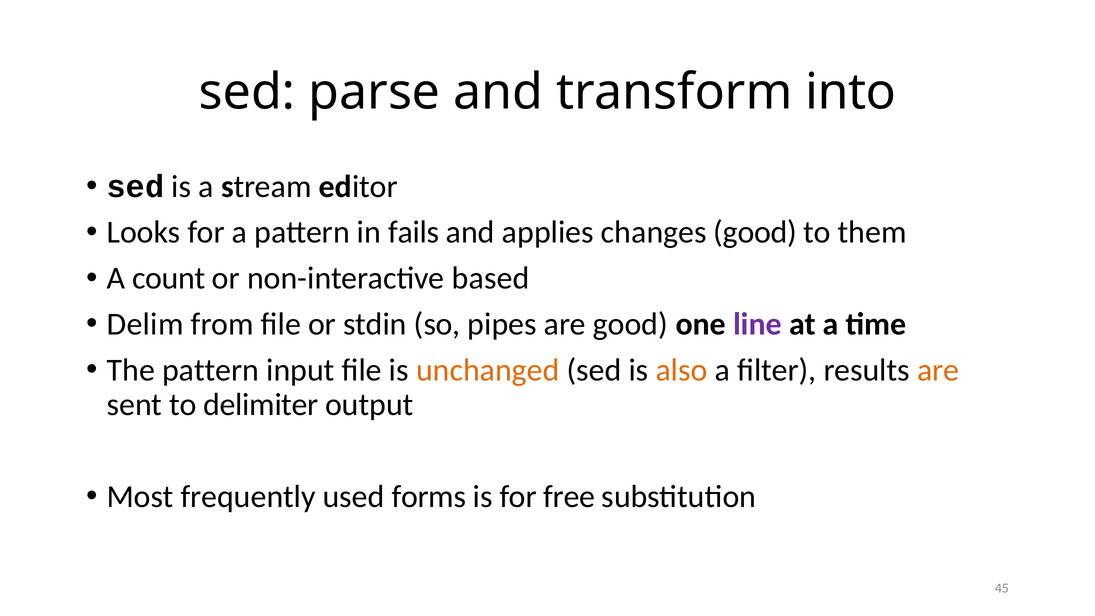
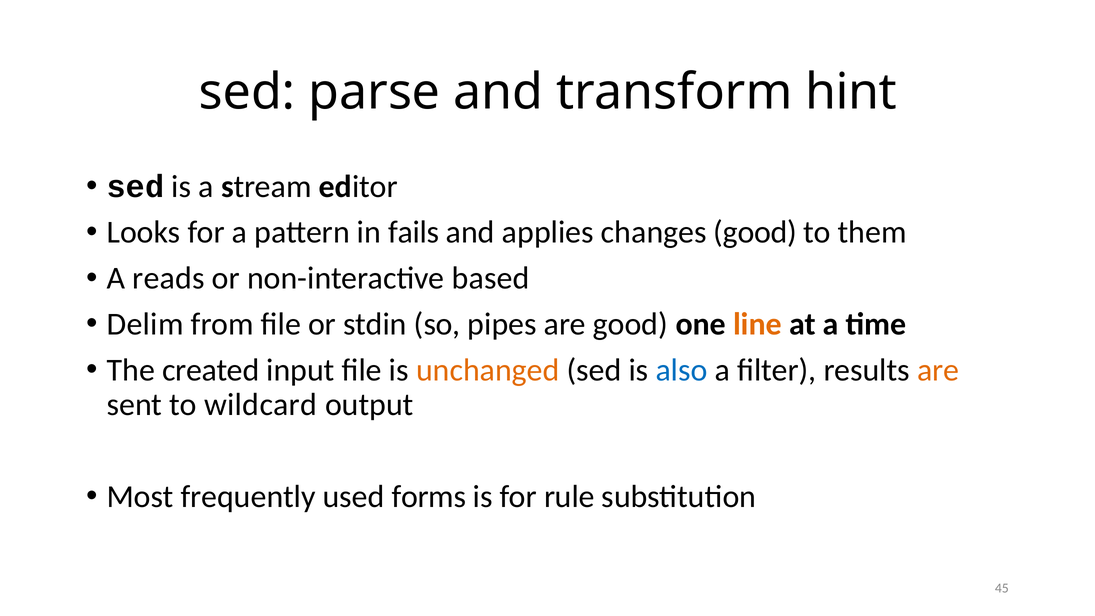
into: into -> hint
count: count -> reads
line colour: purple -> orange
The pattern: pattern -> created
also colour: orange -> blue
delimiter: delimiter -> wildcard
free: free -> rule
